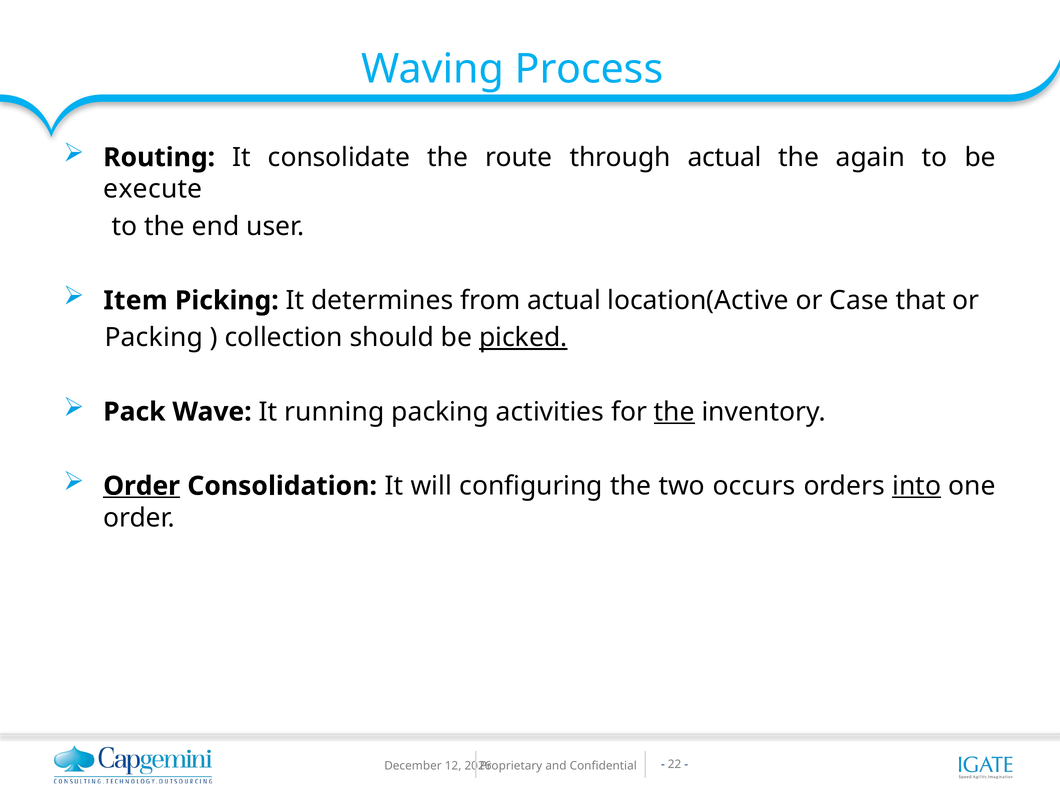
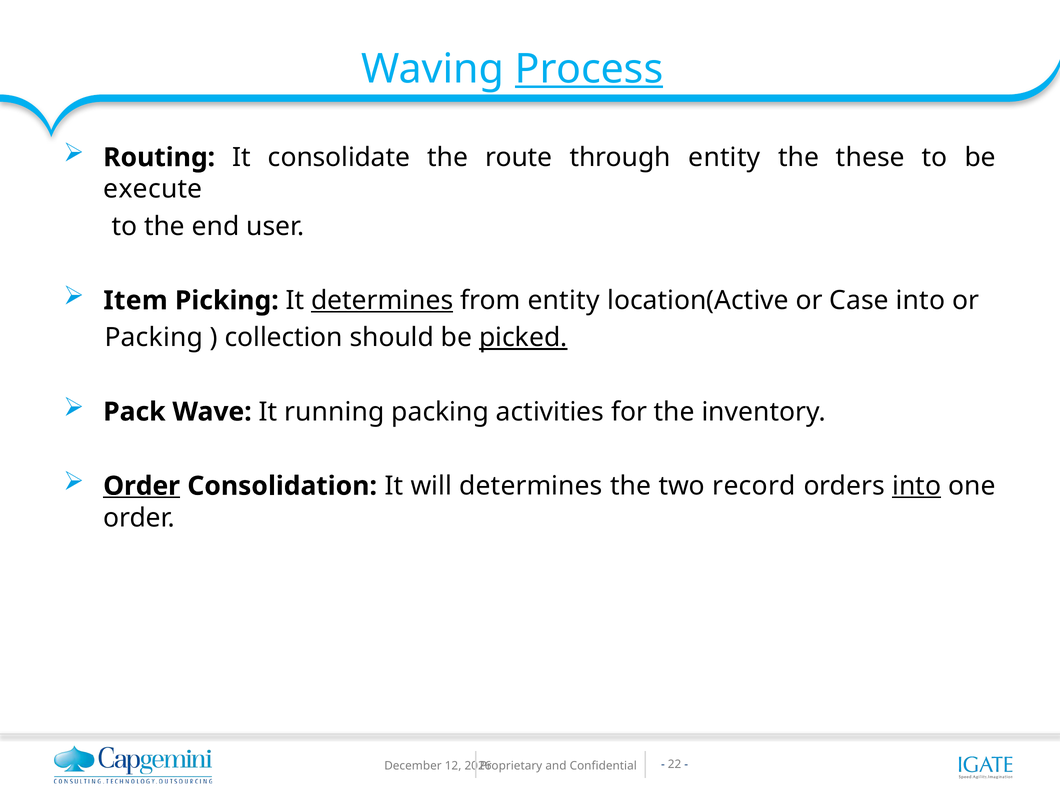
Process underline: none -> present
through actual: actual -> entity
again: again -> these
determines at (382, 301) underline: none -> present
from actual: actual -> entity
Case that: that -> into
the at (674, 412) underline: present -> none
will configuring: configuring -> determines
occurs: occurs -> record
